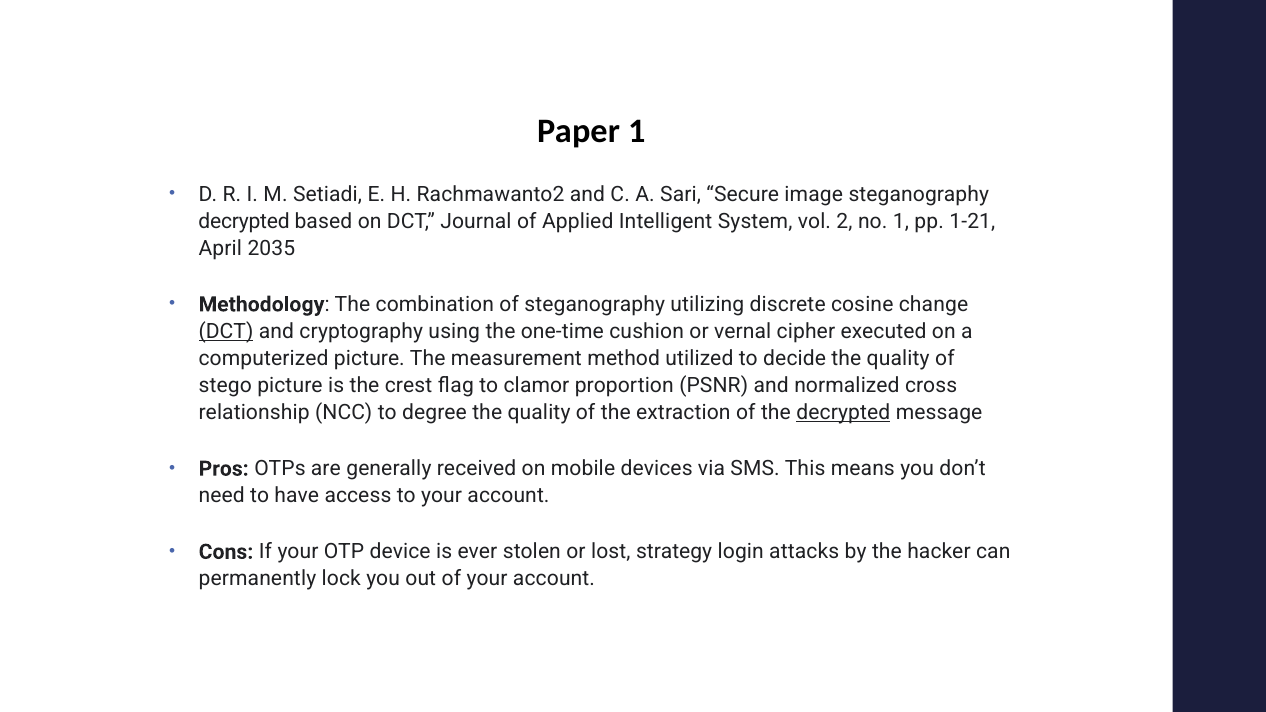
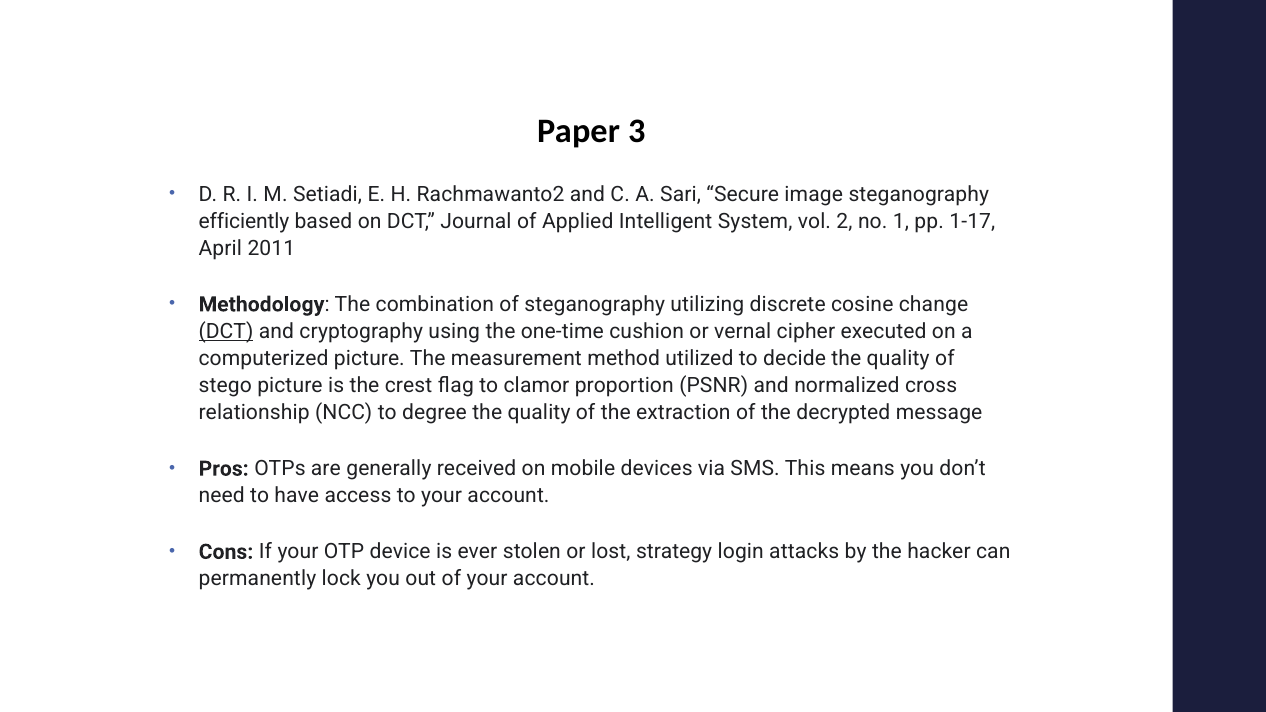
Paper 1: 1 -> 3
decrypted at (244, 221): decrypted -> efficiently
1-21: 1-21 -> 1-17
2035: 2035 -> 2011
decrypted at (843, 413) underline: present -> none
